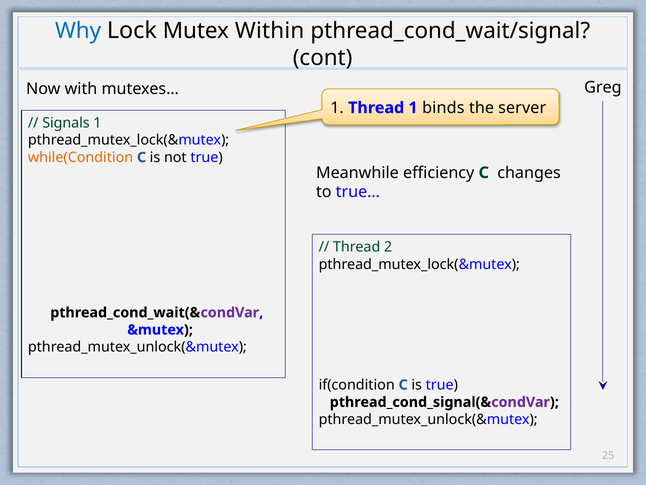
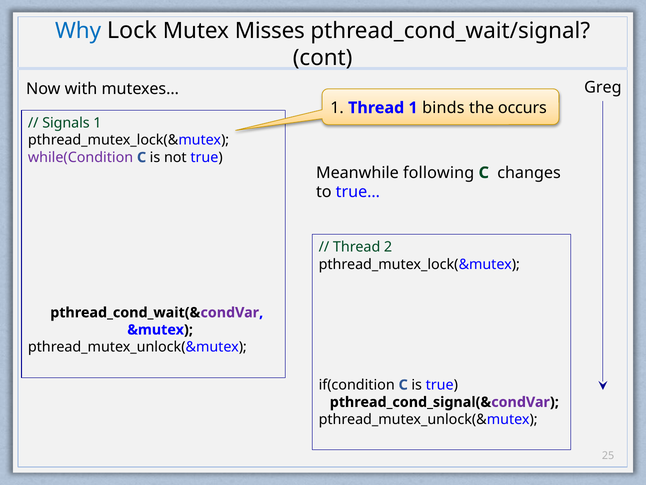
Within: Within -> Misses
server: server -> occurs
while(Condition colour: orange -> purple
efficiency: efficiency -> following
